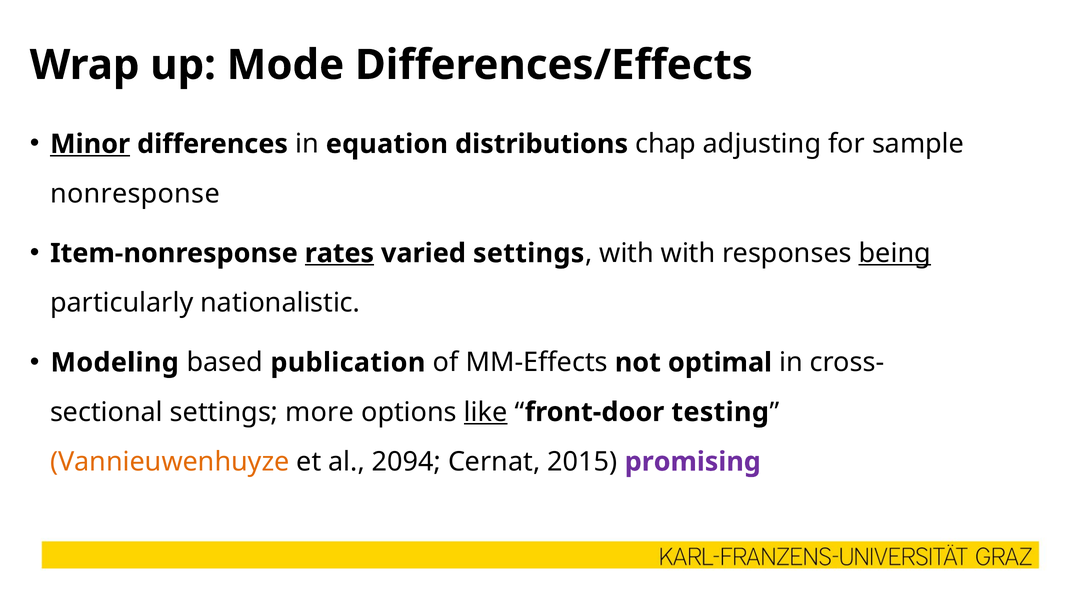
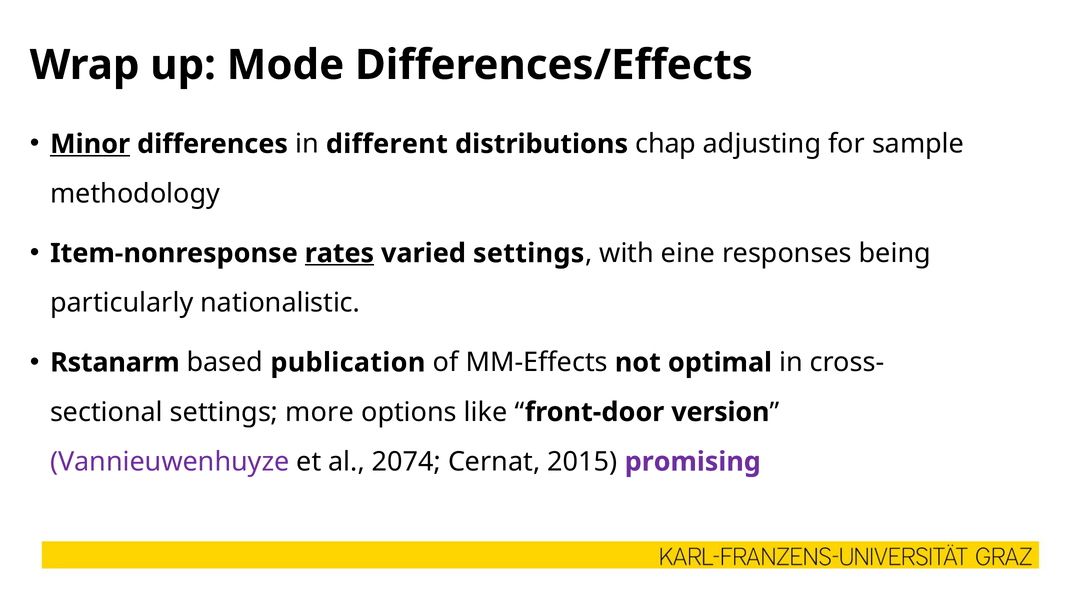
equation: equation -> different
nonresponse: nonresponse -> methodology
with with: with -> eine
being underline: present -> none
Modeling: Modeling -> Rstanarm
like underline: present -> none
testing: testing -> version
Vannieuwenhuyze colour: orange -> purple
2094: 2094 -> 2074
